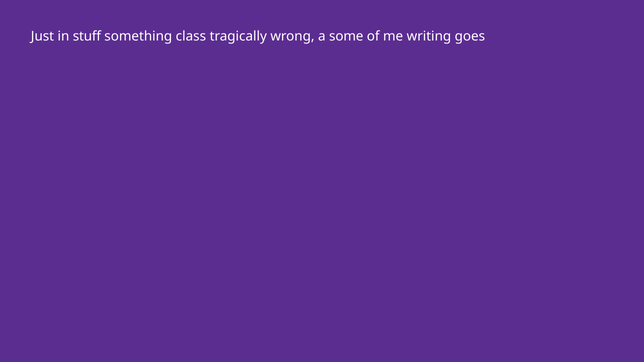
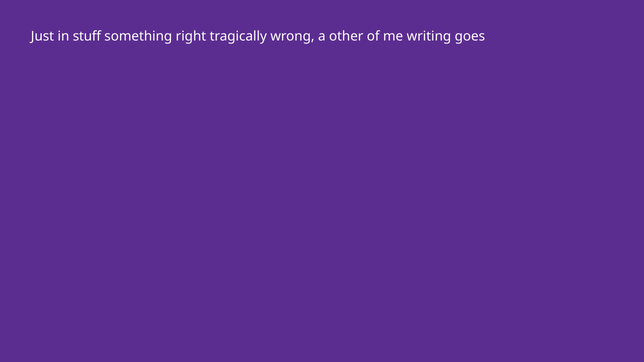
class: class -> right
some: some -> other
